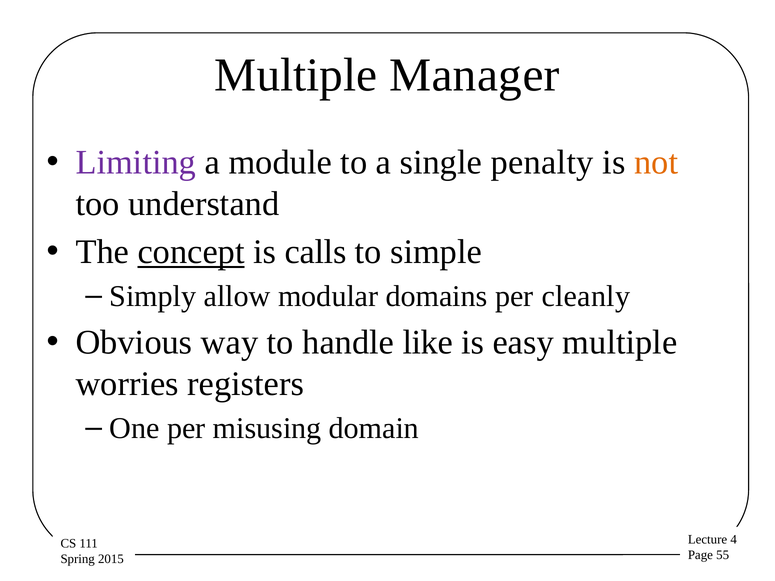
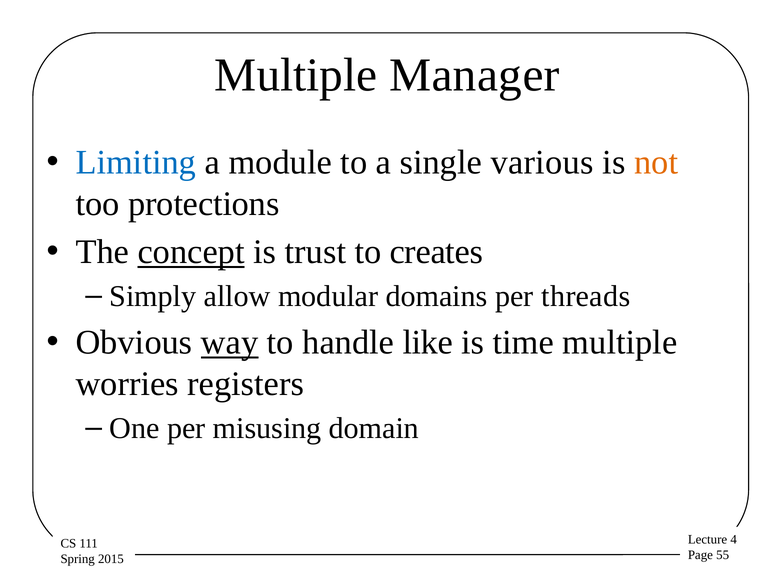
Limiting colour: purple -> blue
penalty: penalty -> various
understand: understand -> protections
calls: calls -> trust
simple: simple -> creates
cleanly: cleanly -> threads
way underline: none -> present
easy: easy -> time
